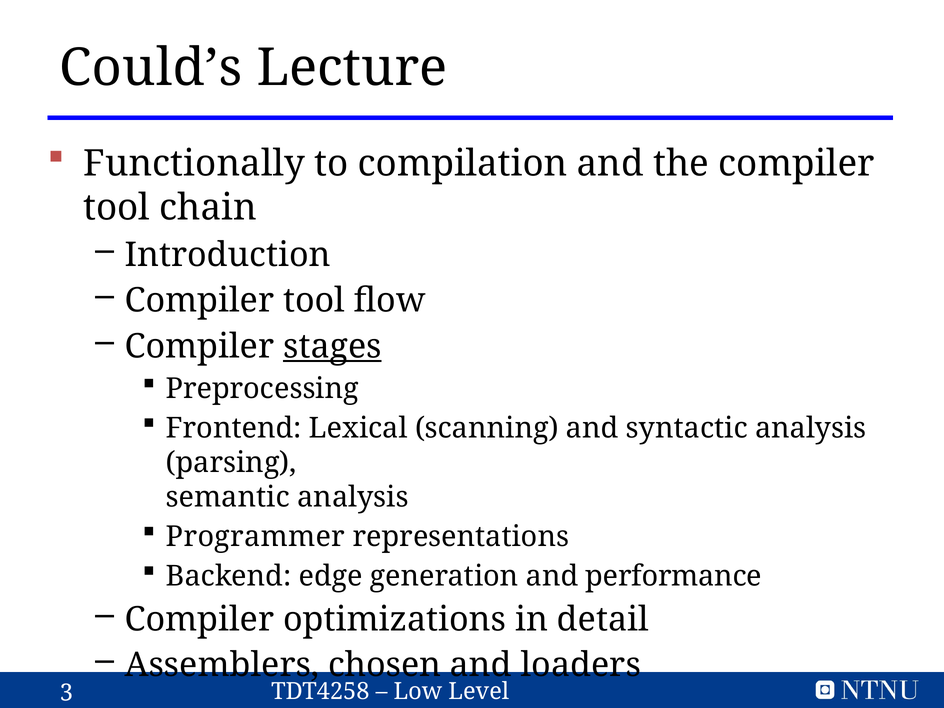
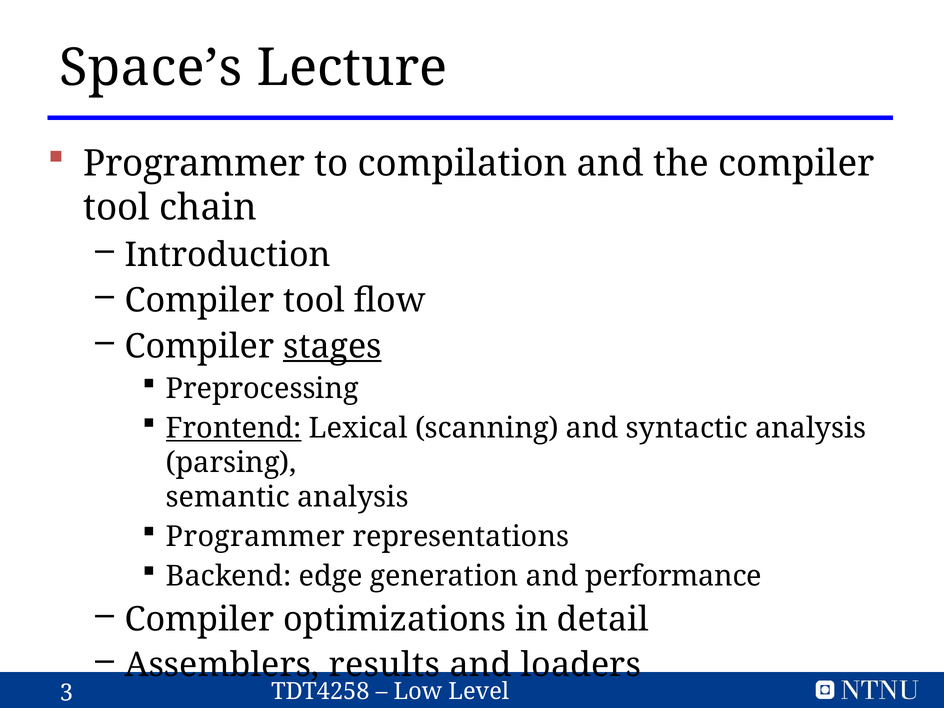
Could’s: Could’s -> Space’s
Functionally at (194, 164): Functionally -> Programmer
Frontend underline: none -> present
chosen: chosen -> results
